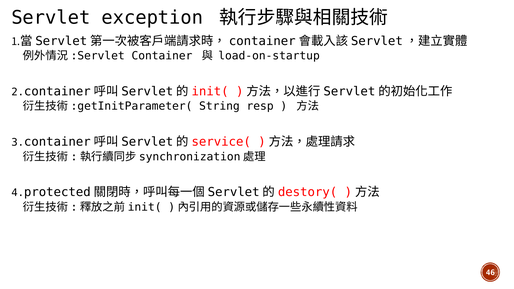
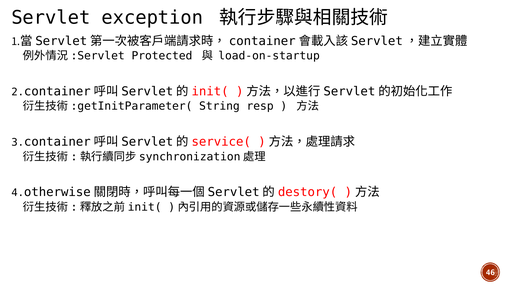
Container at (162, 56): Container -> Protected
protected: protected -> otherwise
